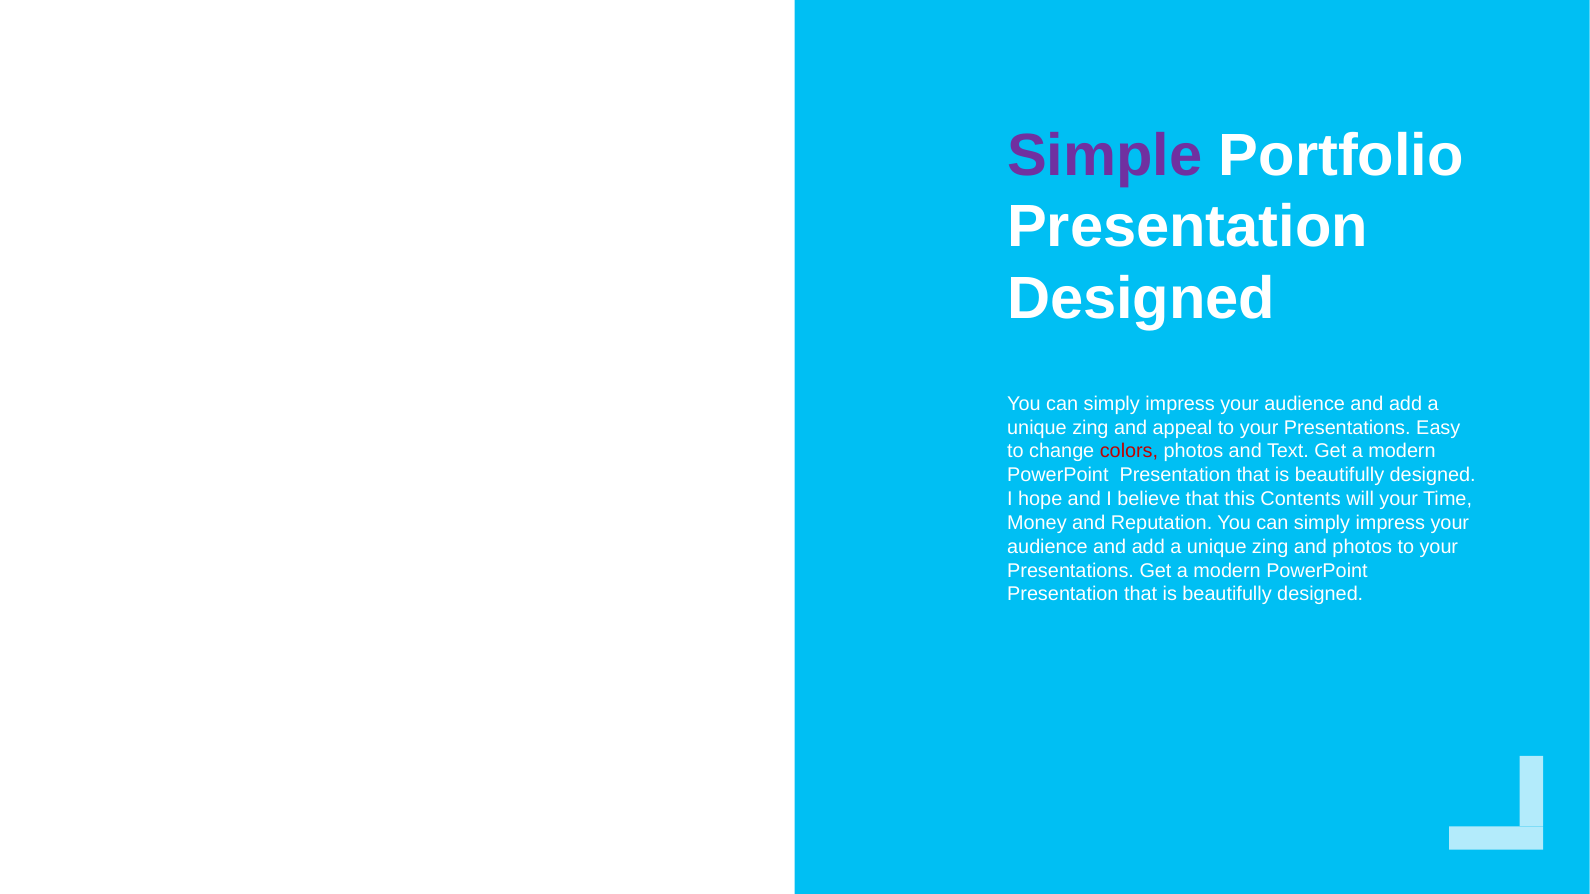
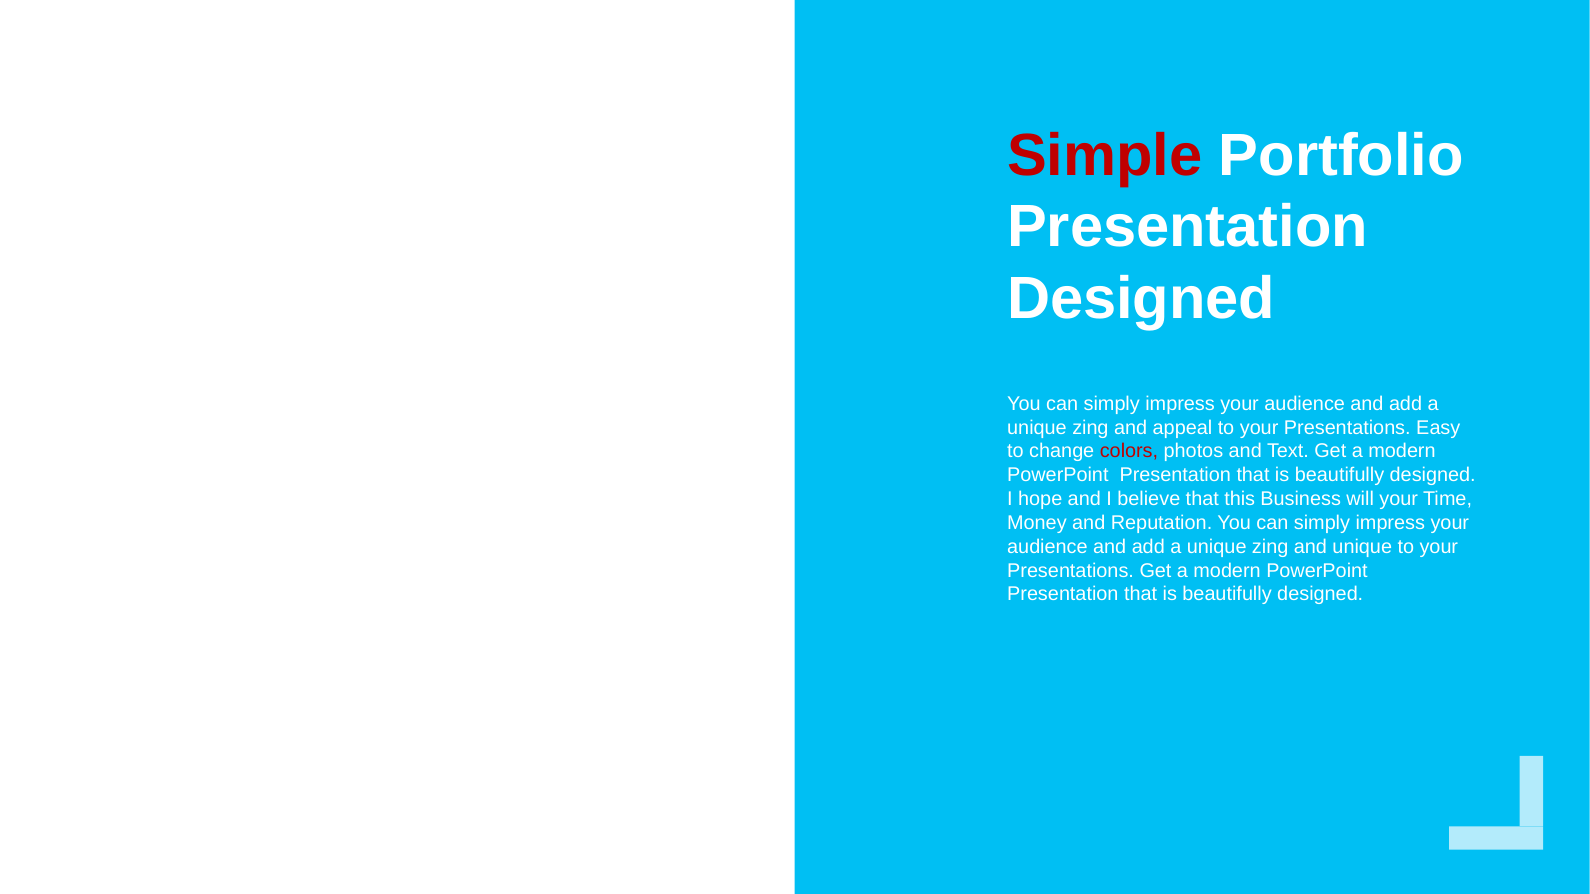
Simple colour: purple -> red
Contents: Contents -> Business
and photos: photos -> unique
